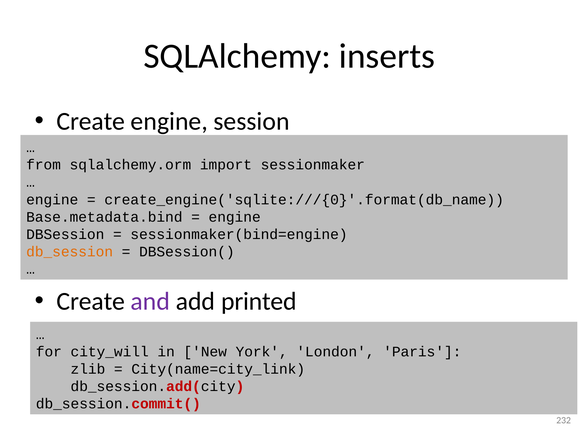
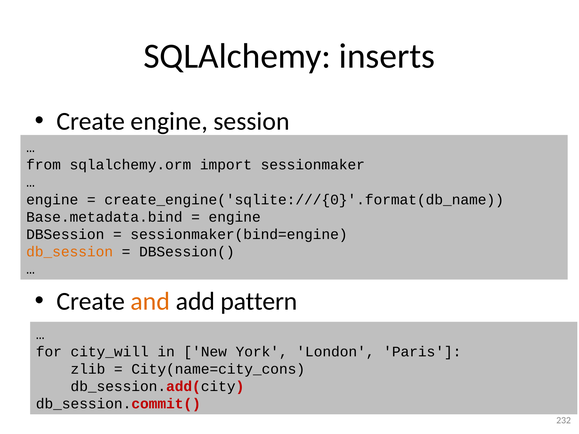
and colour: purple -> orange
printed: printed -> pattern
City(name=city_link: City(name=city_link -> City(name=city_cons
